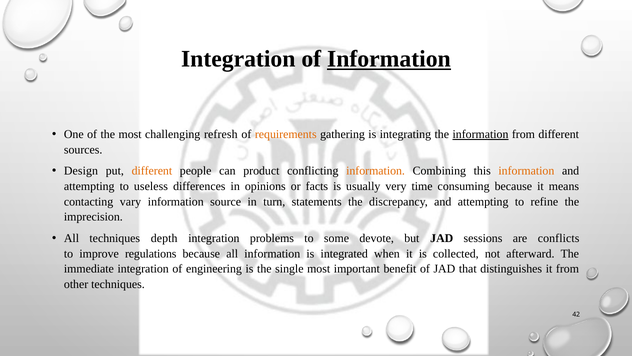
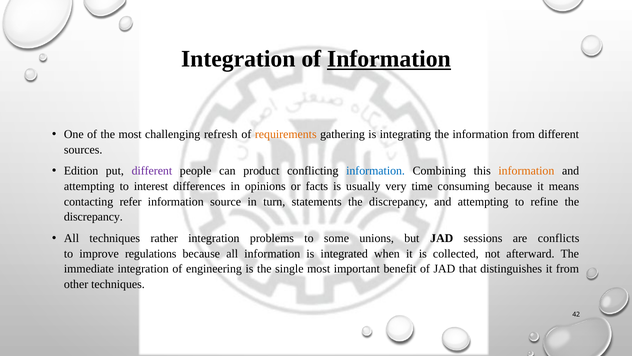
information at (480, 134) underline: present -> none
Design: Design -> Edition
different at (152, 171) colour: orange -> purple
information at (376, 171) colour: orange -> blue
useless: useless -> interest
vary: vary -> refer
imprecision at (93, 217): imprecision -> discrepancy
depth: depth -> rather
devote: devote -> unions
